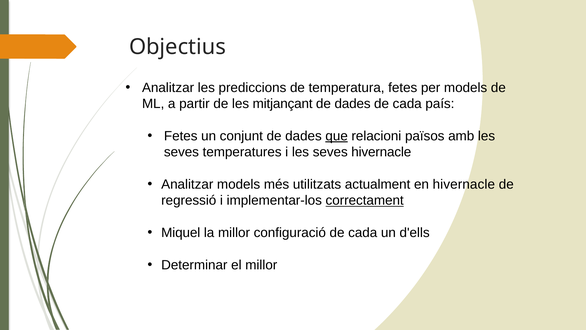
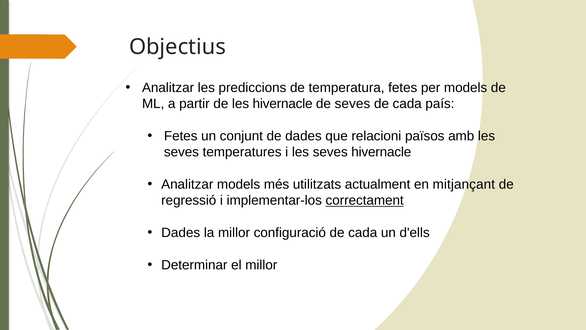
les mitjançant: mitjançant -> hivernacle
dades at (353, 104): dades -> seves
que underline: present -> none
en hivernacle: hivernacle -> mitjançant
Miquel at (181, 233): Miquel -> Dades
